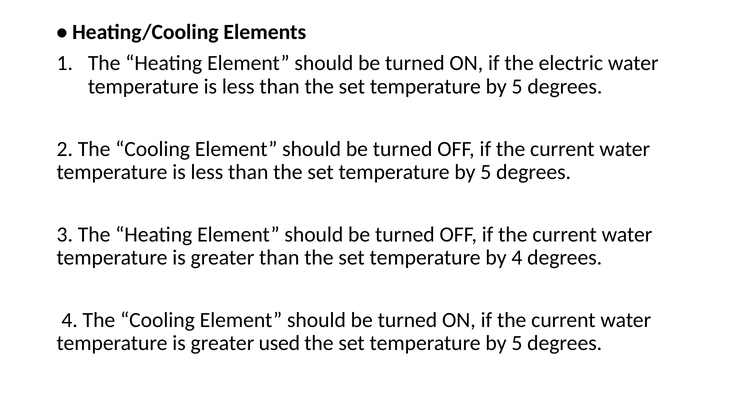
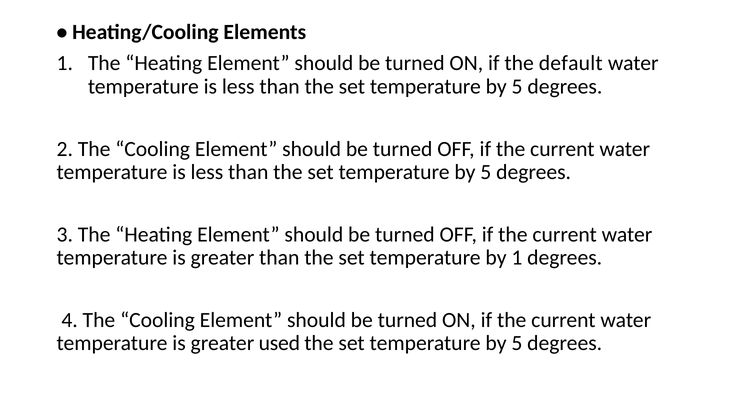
electric: electric -> default
by 4: 4 -> 1
